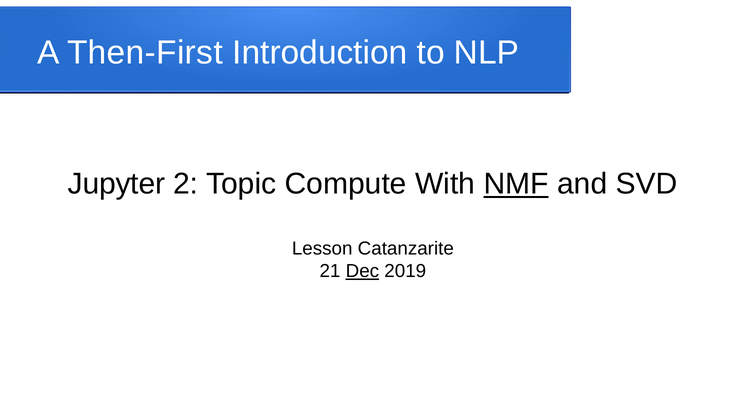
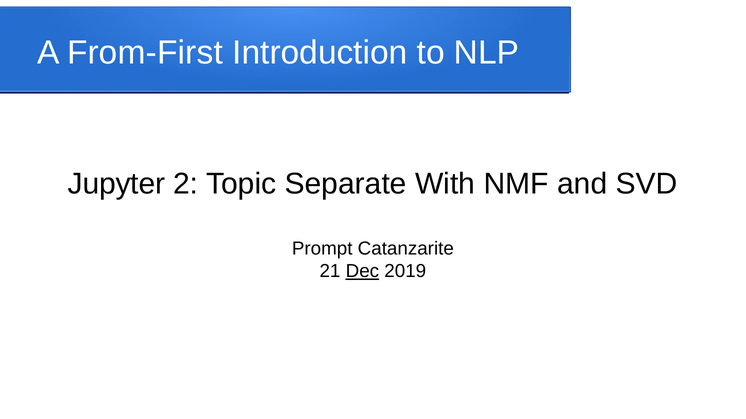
Then-First: Then-First -> From-First
Compute: Compute -> Separate
NMF underline: present -> none
Lesson: Lesson -> Prompt
